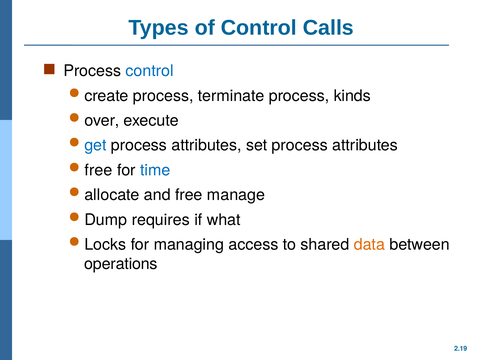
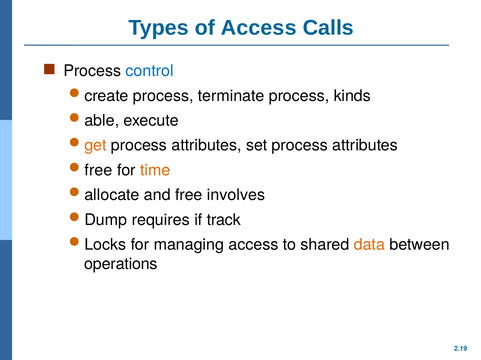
of Control: Control -> Access
over: over -> able
get colour: blue -> orange
time colour: blue -> orange
manage: manage -> involves
what: what -> track
